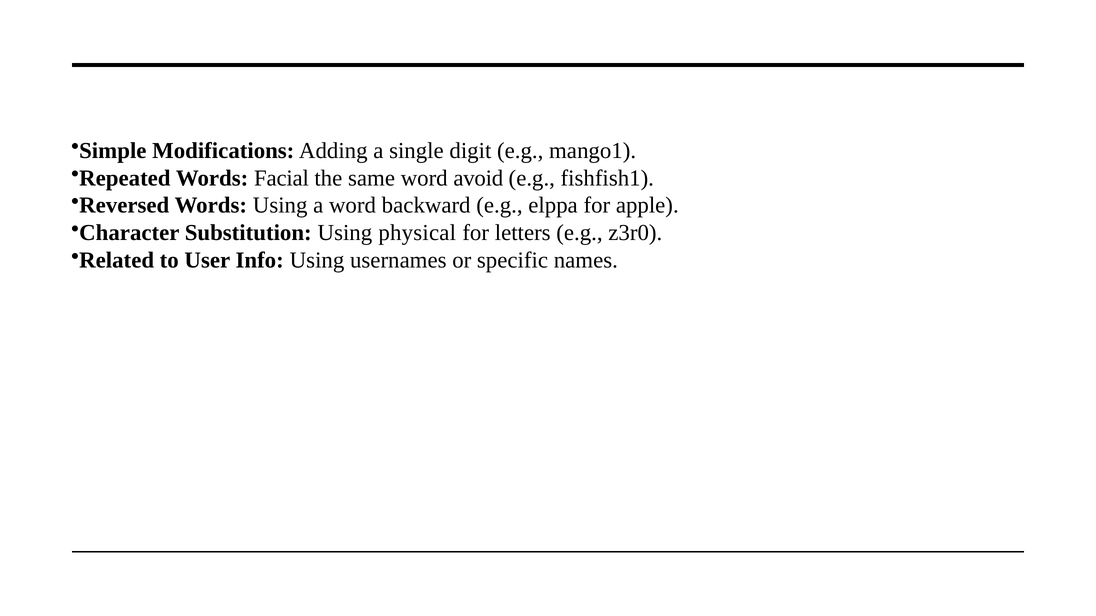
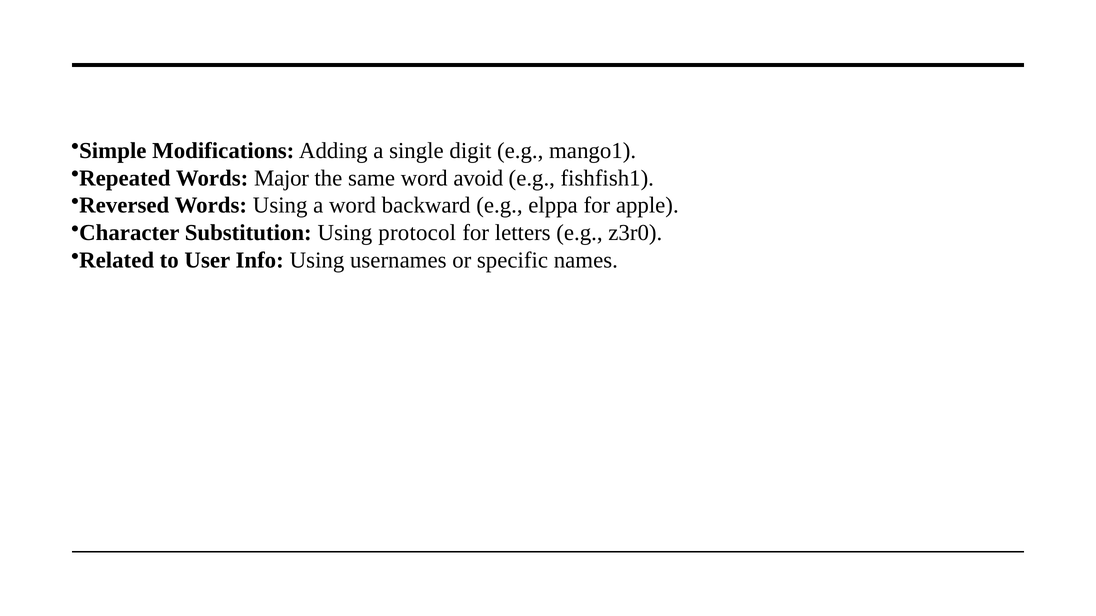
Facial: Facial -> Major
physical: physical -> protocol
